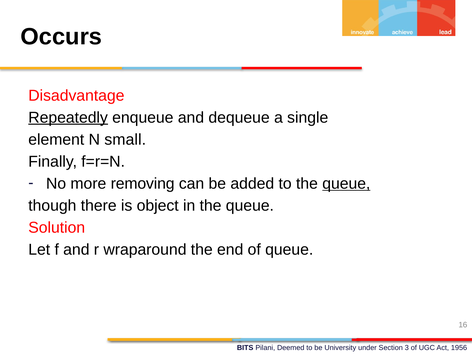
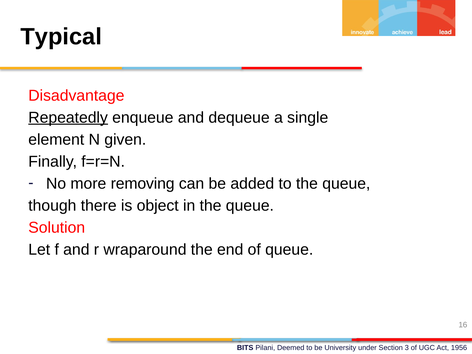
Occurs: Occurs -> Typical
small: small -> given
queue at (346, 184) underline: present -> none
